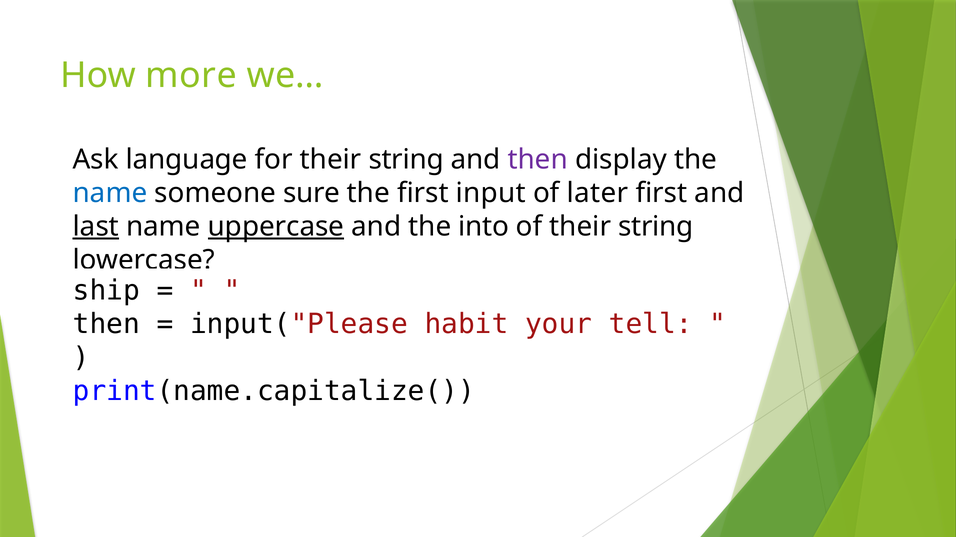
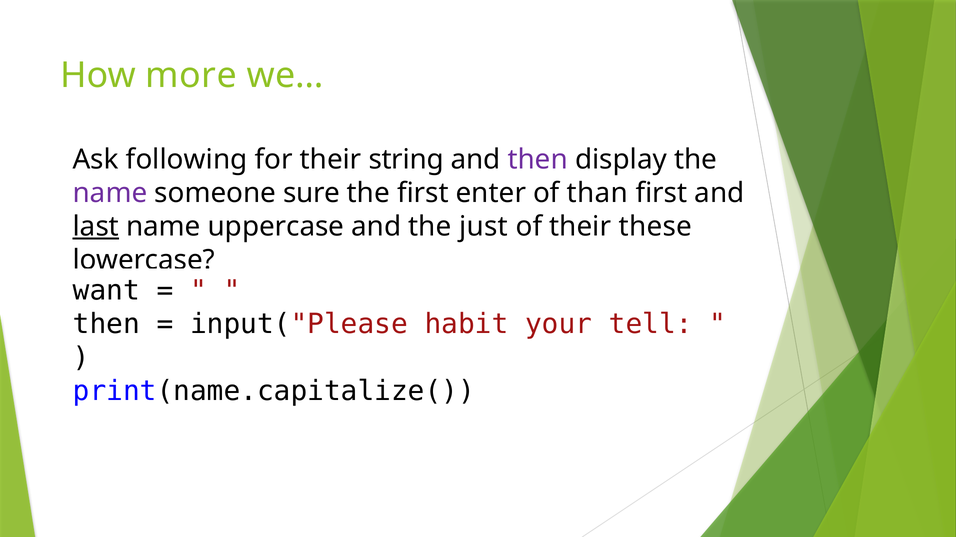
language: language -> following
name at (110, 193) colour: blue -> purple
input: input -> enter
later: later -> than
uppercase underline: present -> none
into: into -> just
of their string: string -> these
ship: ship -> want
